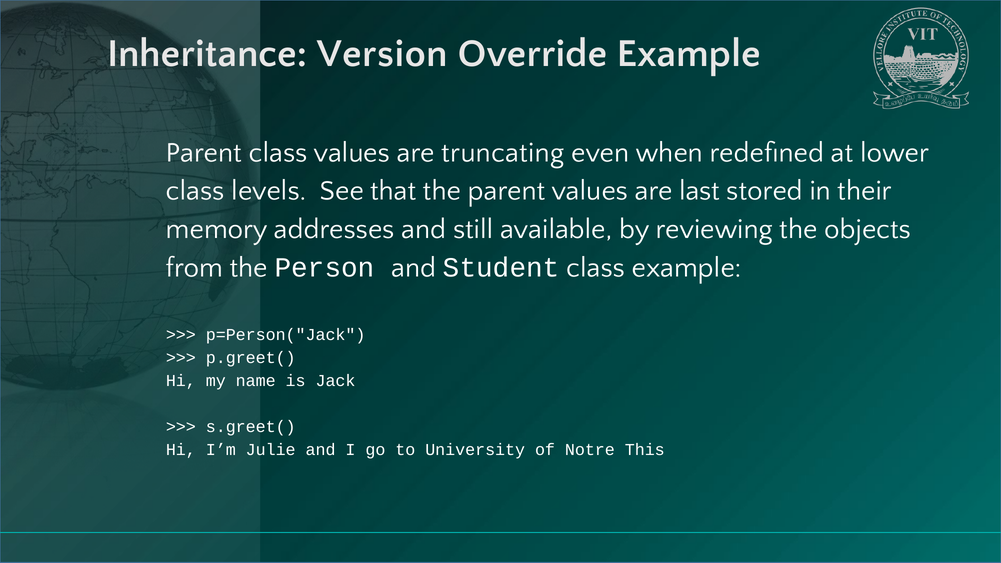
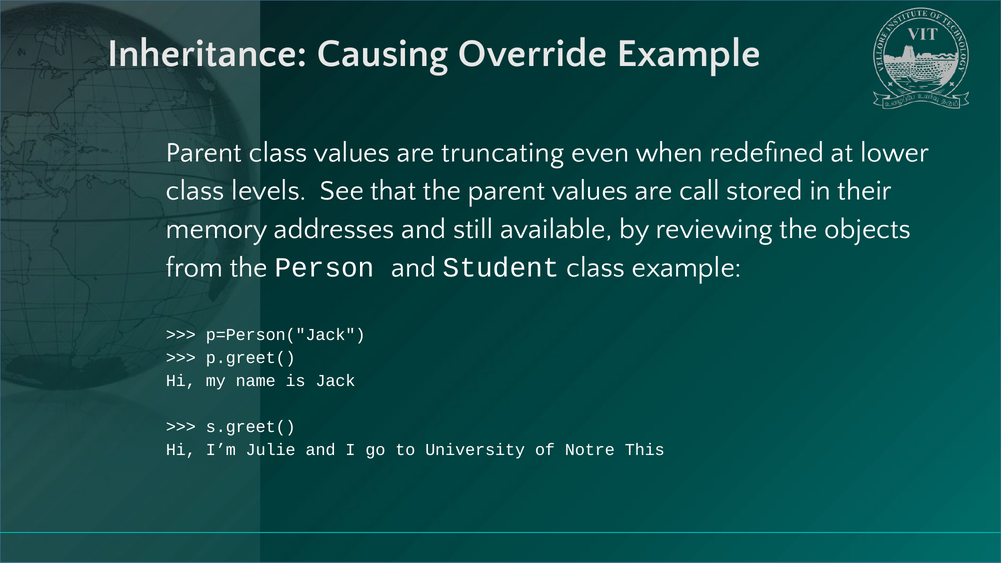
Version: Version -> Causing
last: last -> call
